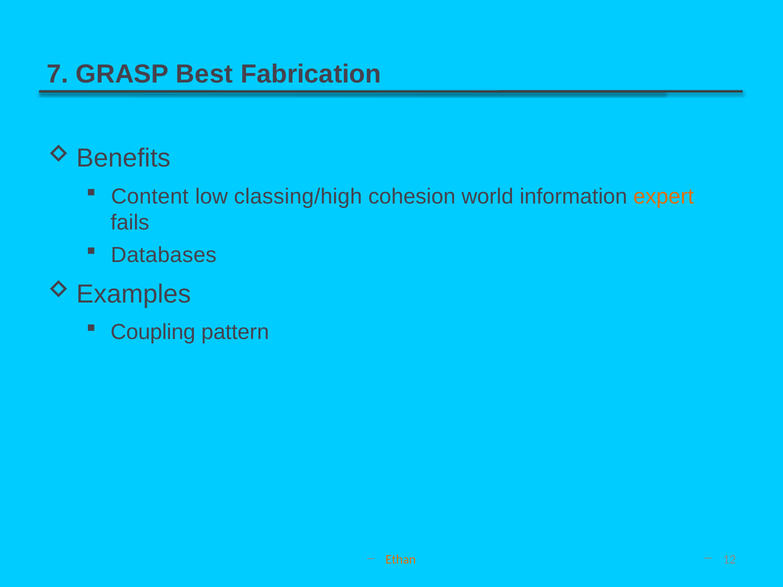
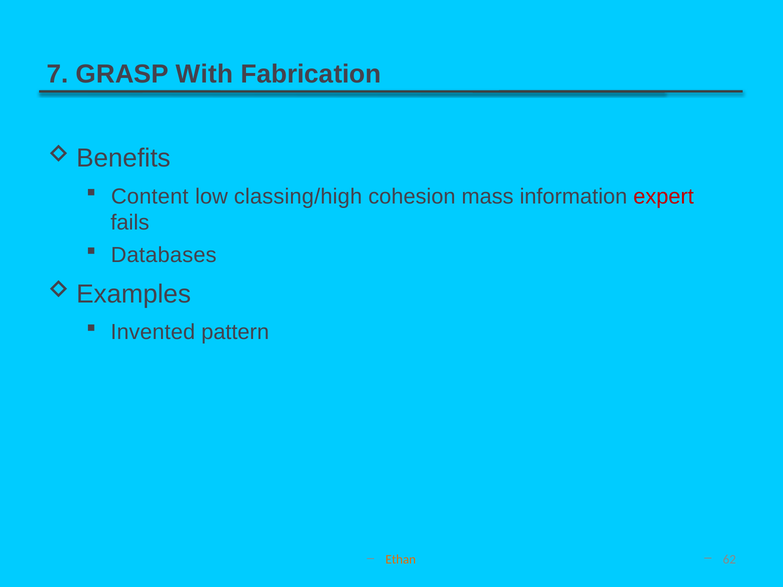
Best: Best -> With
world: world -> mass
expert colour: orange -> red
Coupling: Coupling -> Invented
12: 12 -> 62
